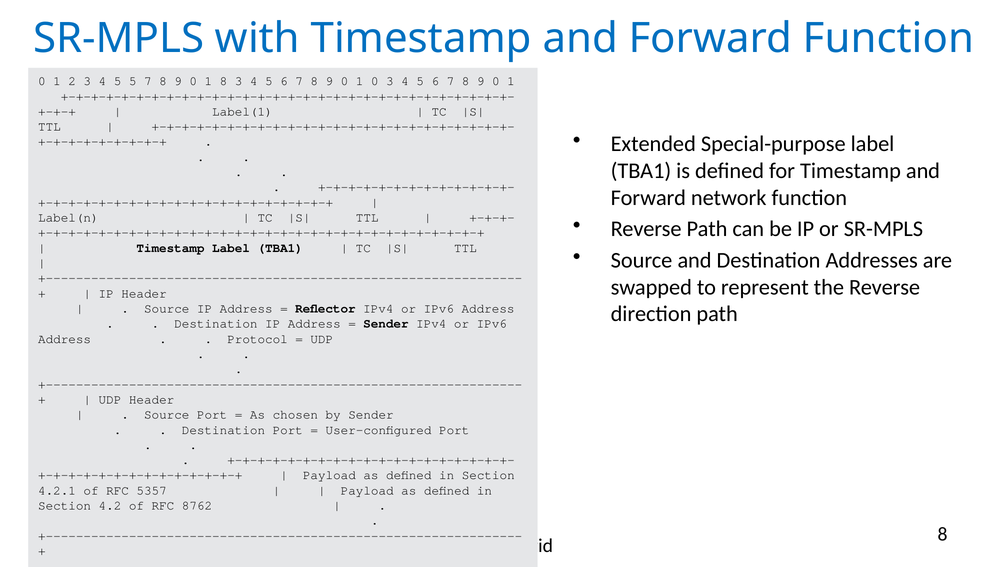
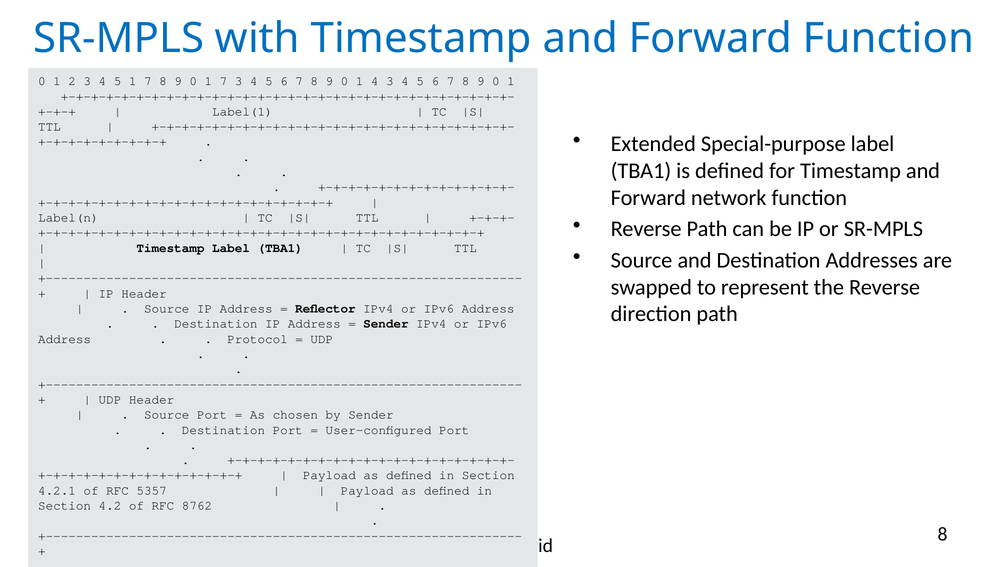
5 5: 5 -> 1
0 1 8: 8 -> 7
1 0: 0 -> 4
